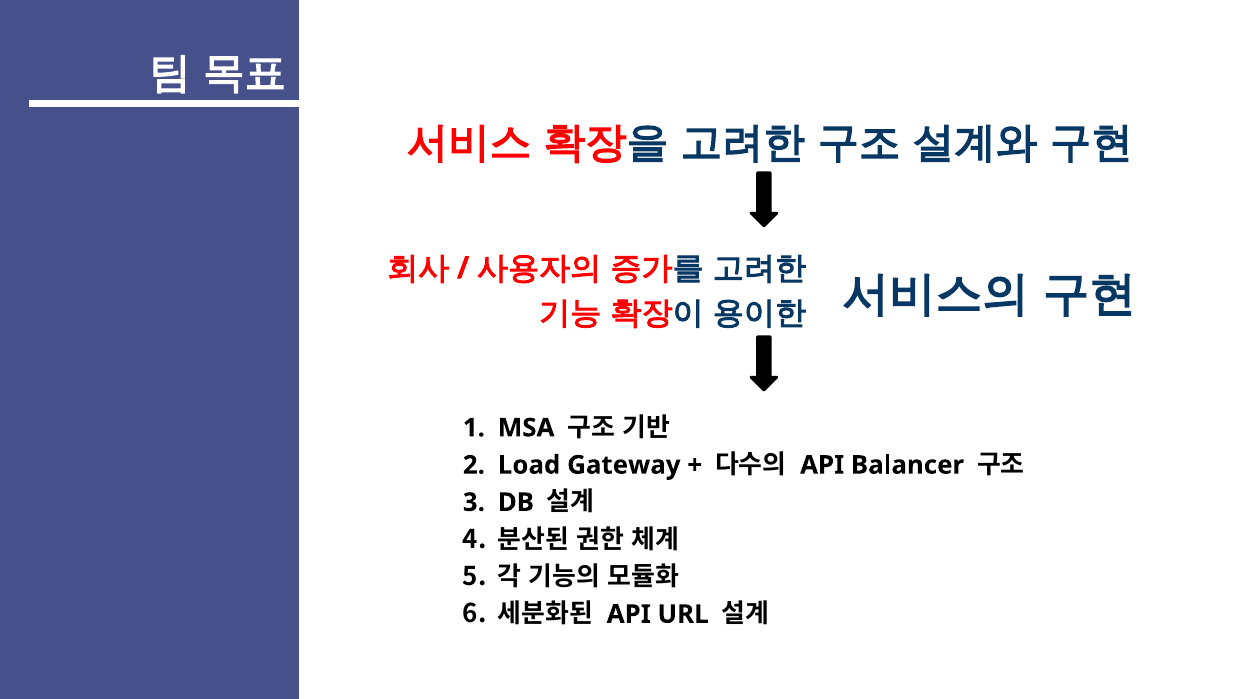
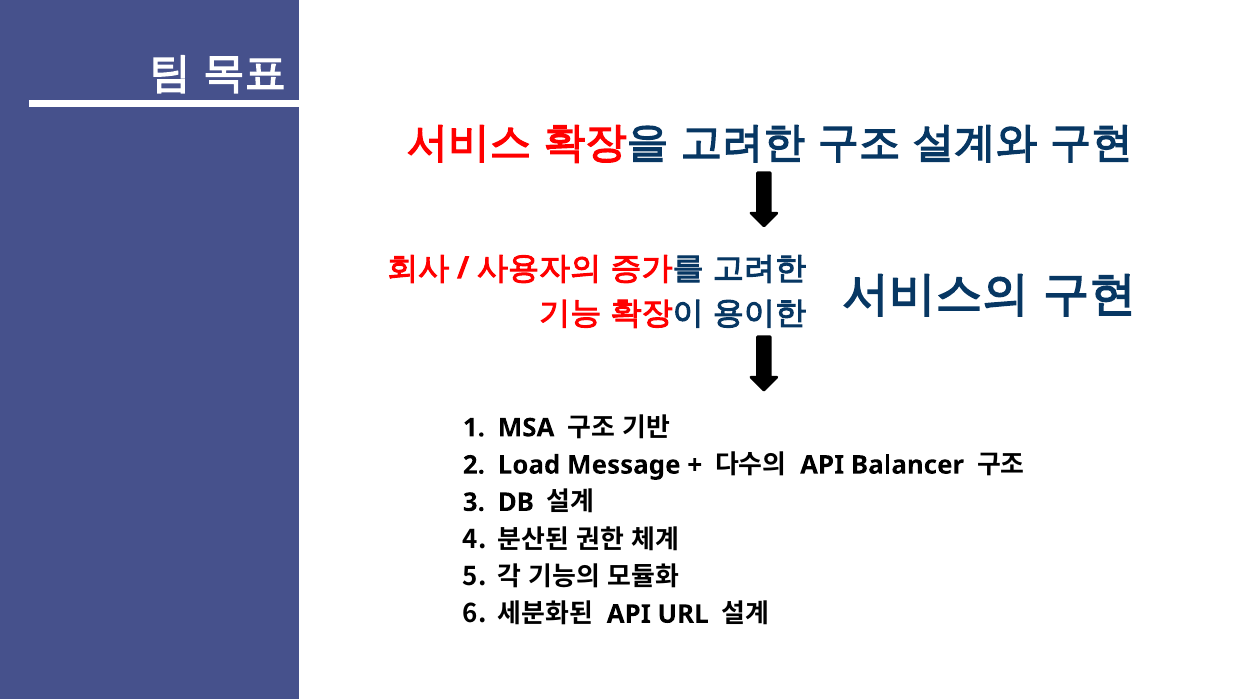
Gateway: Gateway -> Message
